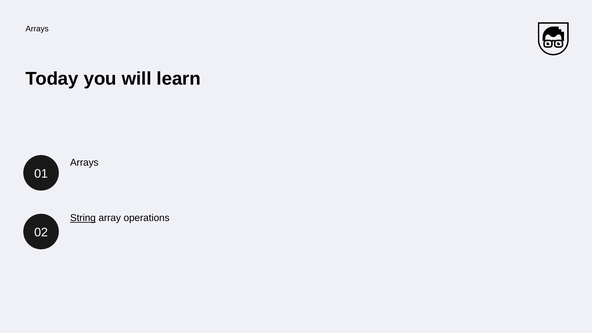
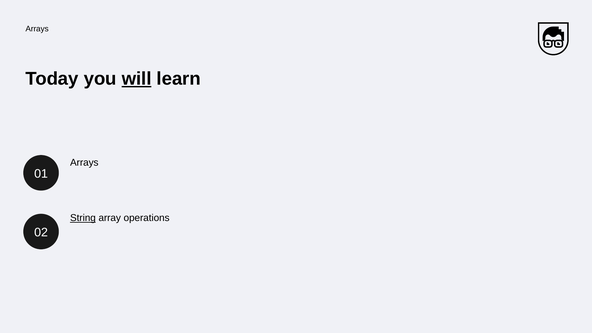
will underline: none -> present
